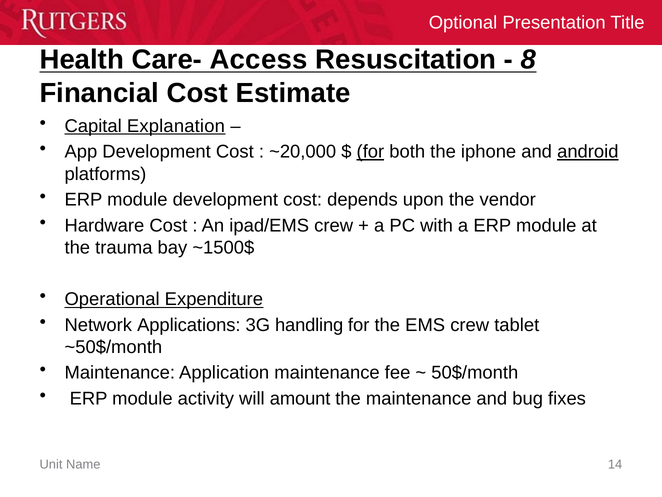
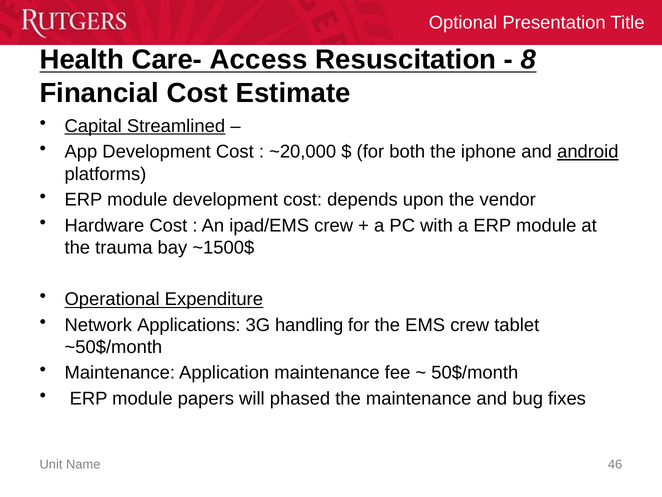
Explanation: Explanation -> Streamlined
for at (370, 152) underline: present -> none
activity: activity -> papers
amount: amount -> phased
14: 14 -> 46
